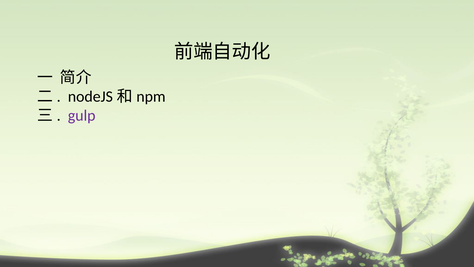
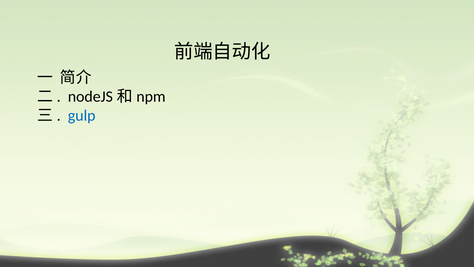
gulp colour: purple -> blue
